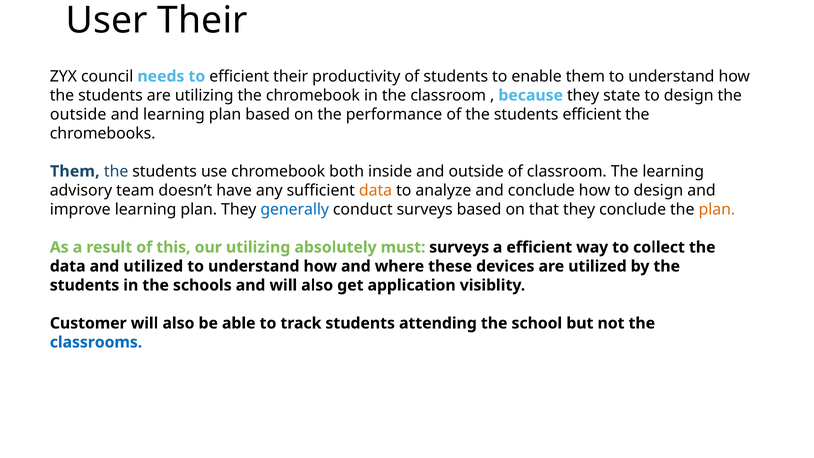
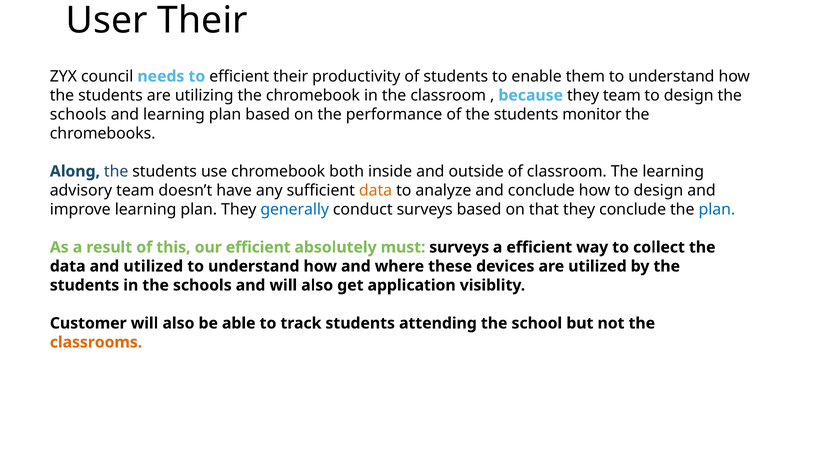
they state: state -> team
outside at (78, 114): outside -> schools
students efficient: efficient -> monitor
Them at (75, 171): Them -> Along
plan at (717, 209) colour: orange -> blue
our utilizing: utilizing -> efficient
classrooms colour: blue -> orange
